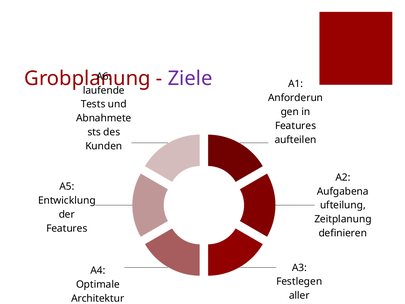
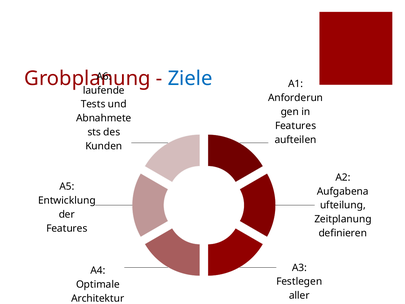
Ziele colour: purple -> blue
